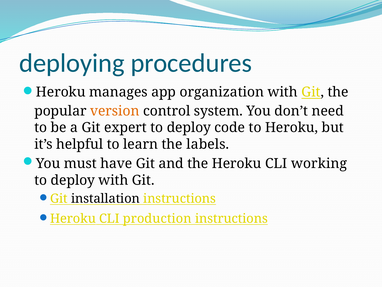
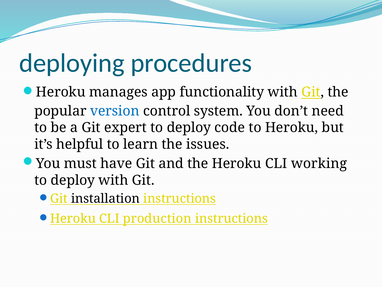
organization: organization -> functionality
version colour: orange -> blue
labels: labels -> issues
